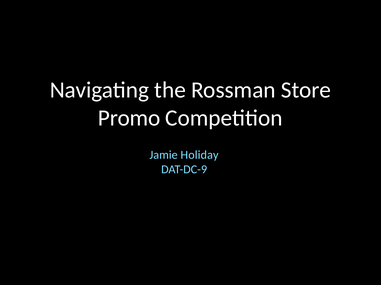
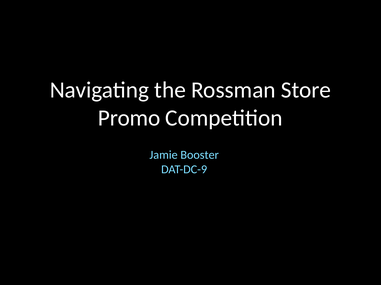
Holiday: Holiday -> Booster
